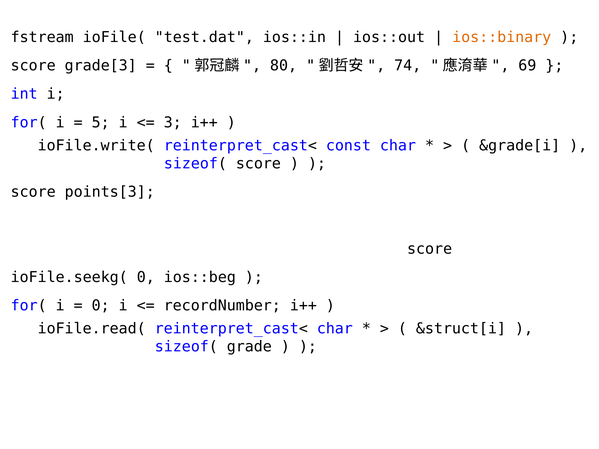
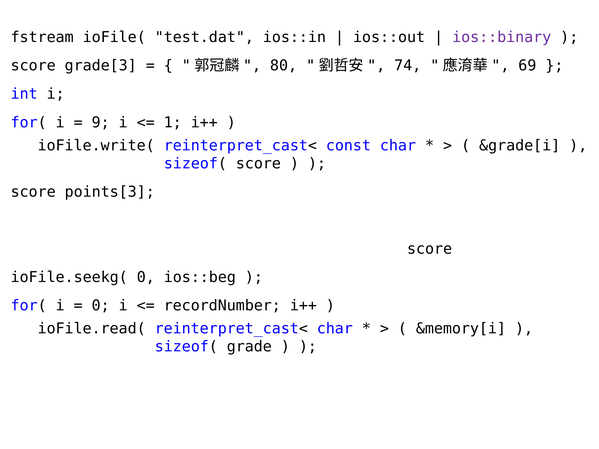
ios::binary colour: orange -> purple
5: 5 -> 9
3: 3 -> 1
&struct[i: &struct[i -> &memory[i
